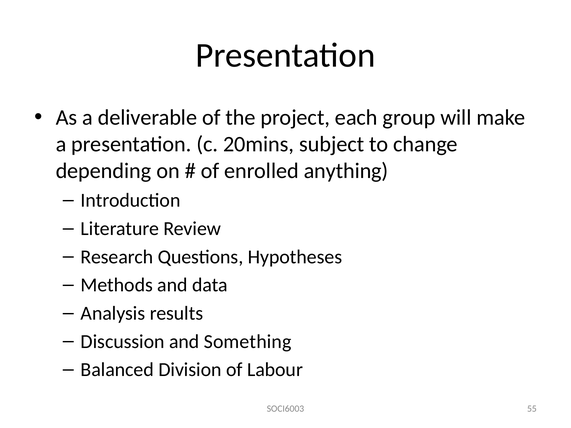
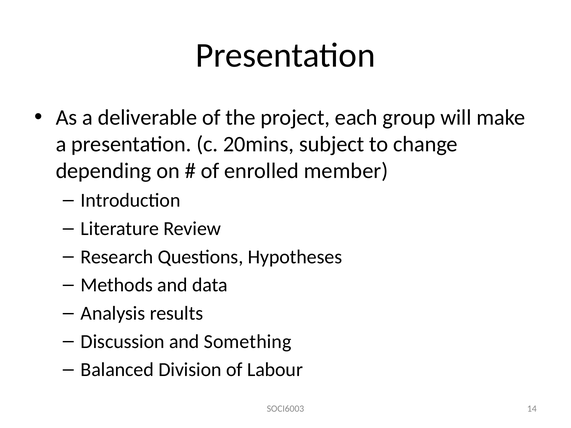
anything: anything -> member
55: 55 -> 14
